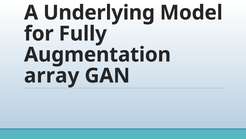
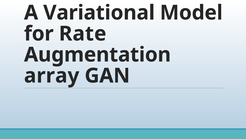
Underlying: Underlying -> Variational
Fully: Fully -> Rate
